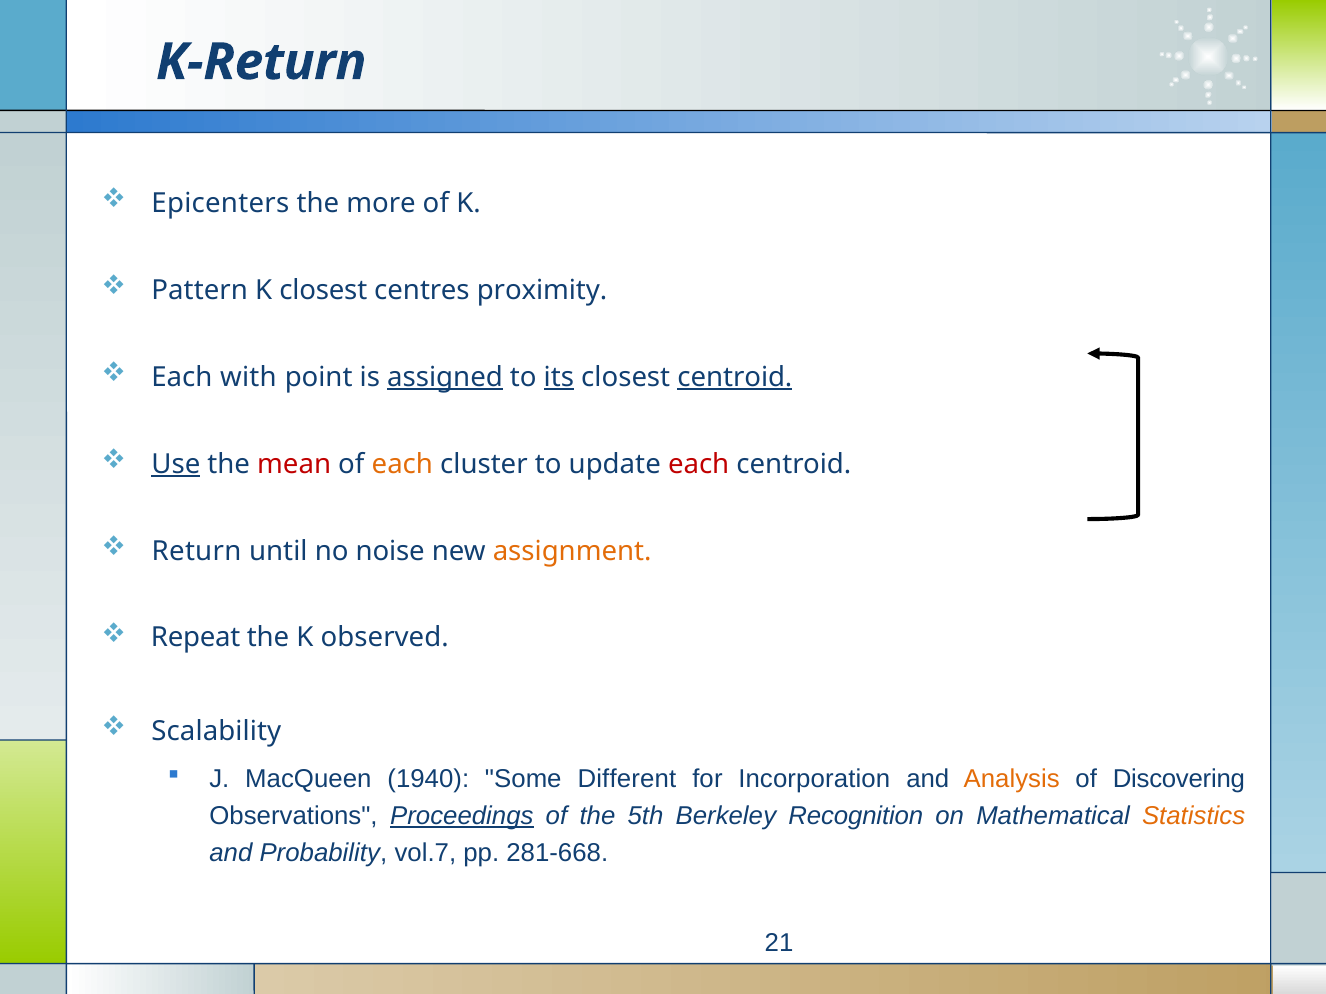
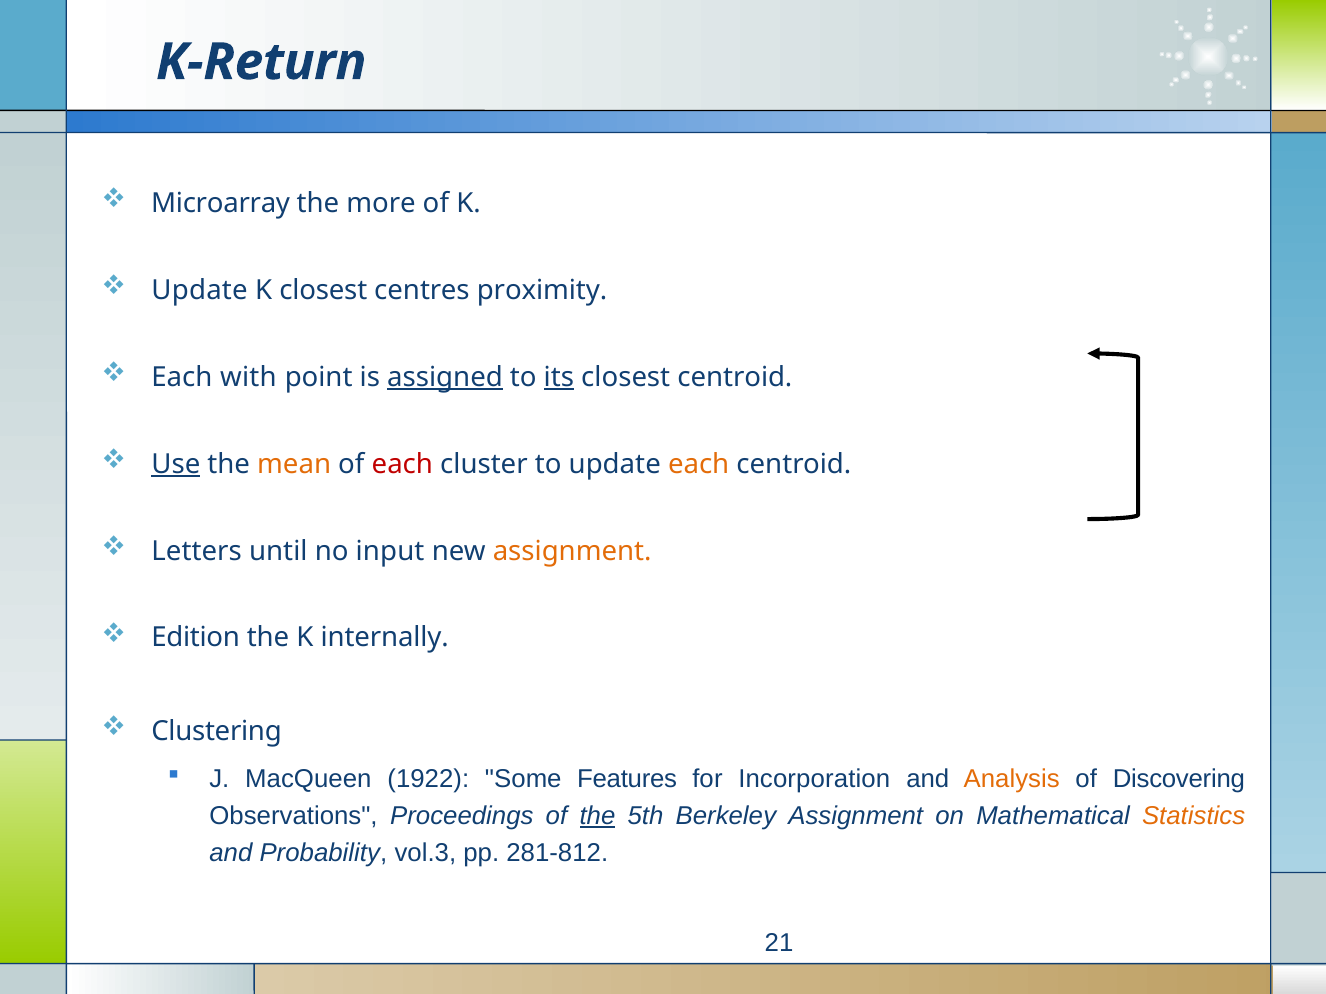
Epicenters: Epicenters -> Microarray
Pattern at (200, 290): Pattern -> Update
centroid at (735, 377) underline: present -> none
mean colour: red -> orange
each at (402, 464) colour: orange -> red
each at (699, 464) colour: red -> orange
Return: Return -> Letters
noise: noise -> input
Repeat: Repeat -> Edition
observed: observed -> internally
Scalability: Scalability -> Clustering
1940: 1940 -> 1922
Different: Different -> Features
Proceedings underline: present -> none
the at (597, 817) underline: none -> present
Berkeley Recognition: Recognition -> Assignment
vol.7: vol.7 -> vol.3
281-668: 281-668 -> 281-812
